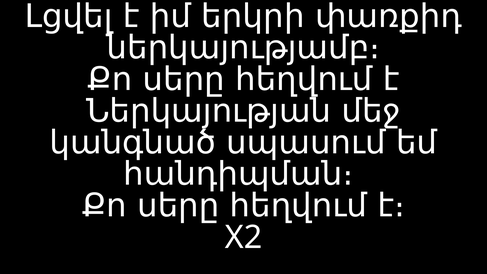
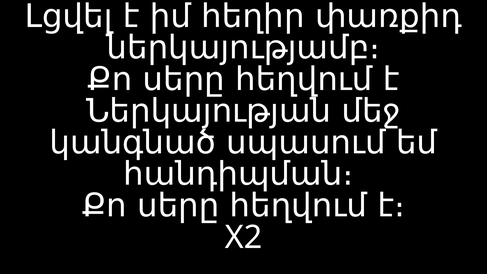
երկրի: երկրի -> հեղիր
